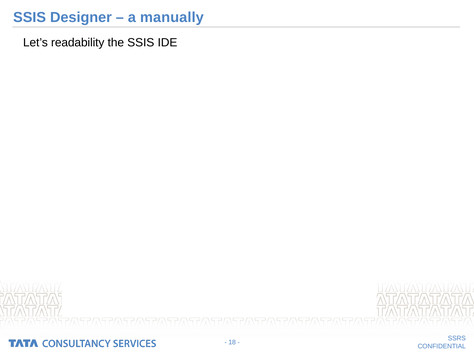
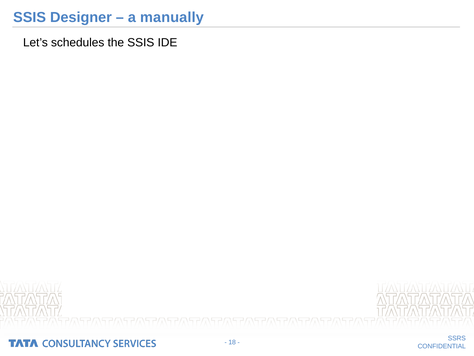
readability: readability -> schedules
